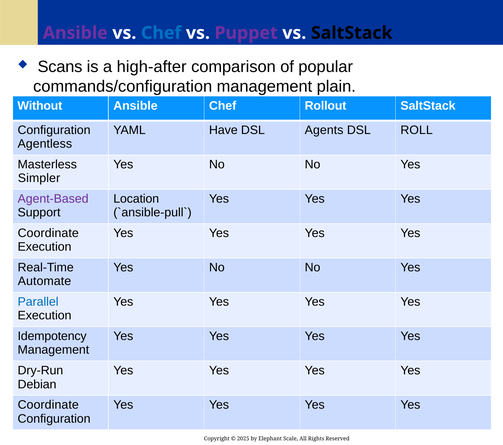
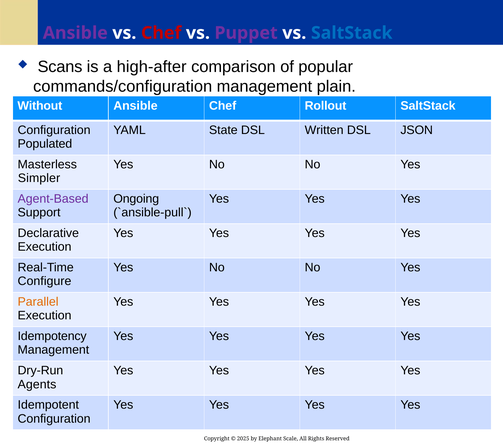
Chef at (161, 33) colour: blue -> red
SaltStack at (352, 33) colour: black -> blue
Have: Have -> State
Agents: Agents -> Written
ROLL: ROLL -> JSON
Agentless: Agentless -> Populated
Location: Location -> Ongoing
Coordinate at (48, 233): Coordinate -> Declarative
Automate: Automate -> Configure
Parallel colour: blue -> orange
Debian: Debian -> Agents
Coordinate at (48, 405): Coordinate -> Idempotent
